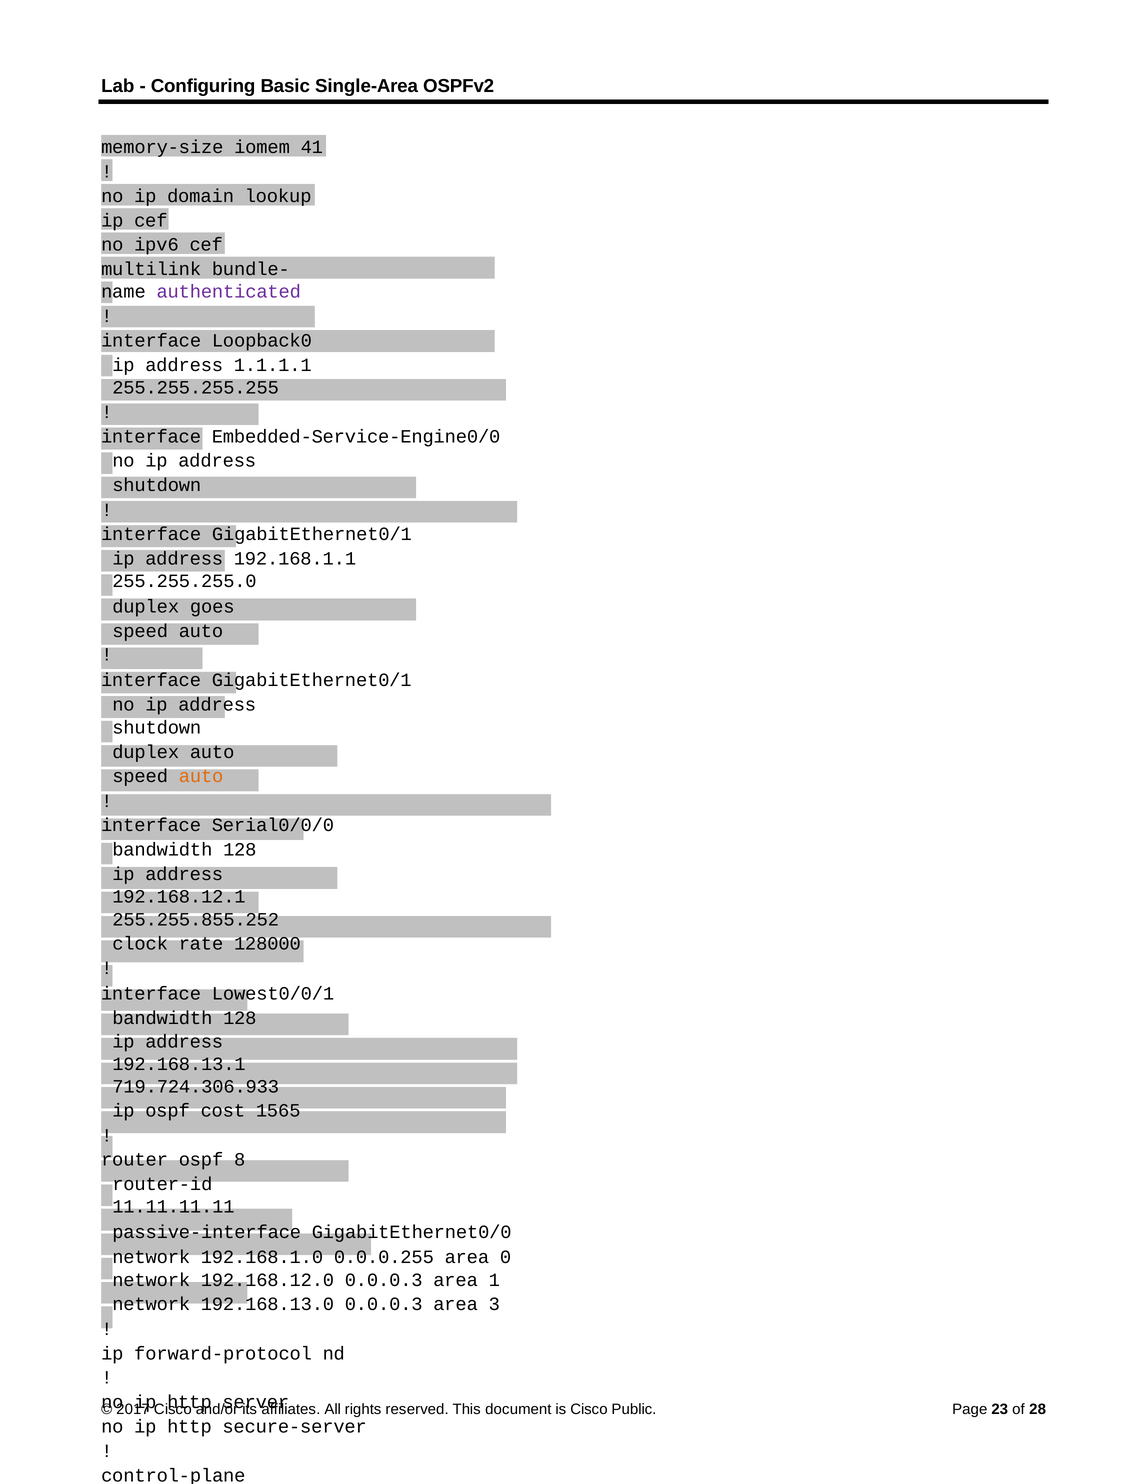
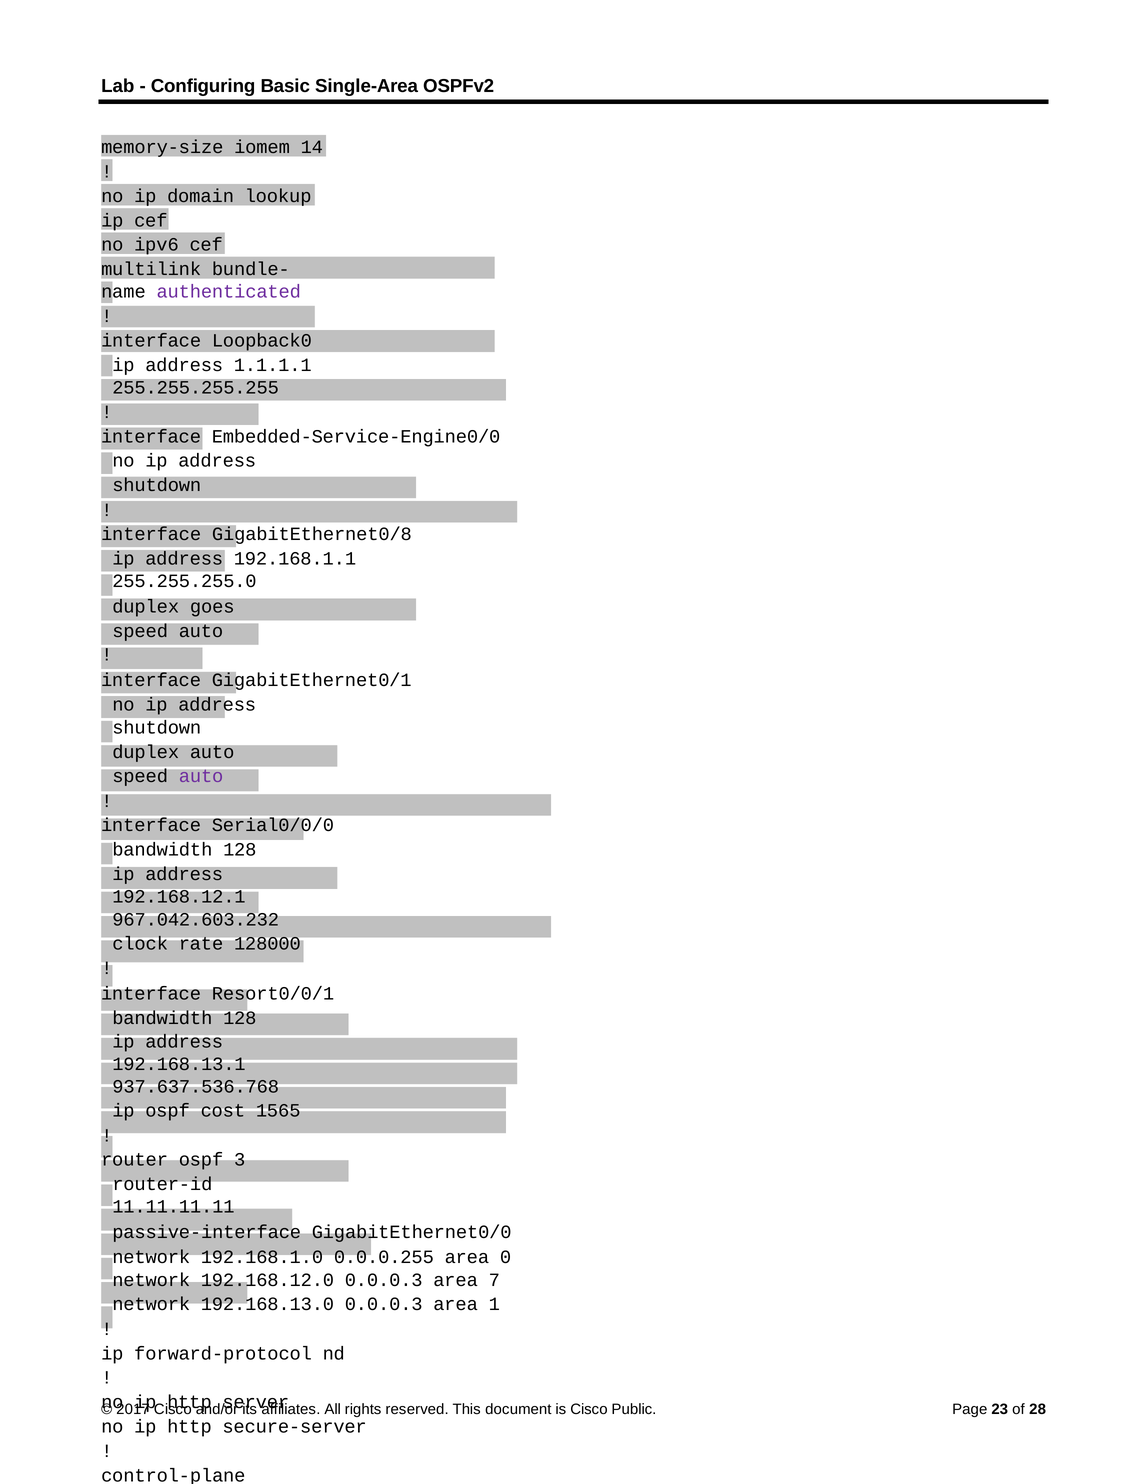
41: 41 -> 14
GigabitEthernet0/1 at (312, 534): GigabitEthernet0/1 -> GigabitEthernet0/8
auto at (201, 776) colour: orange -> purple
255.255.855.252: 255.255.855.252 -> 967.042.603.232
Lowest0/0/1: Lowest0/0/1 -> Resort0/0/1
719.724.306.933: 719.724.306.933 -> 937.637.536.768
8: 8 -> 3
1: 1 -> 7
3: 3 -> 1
